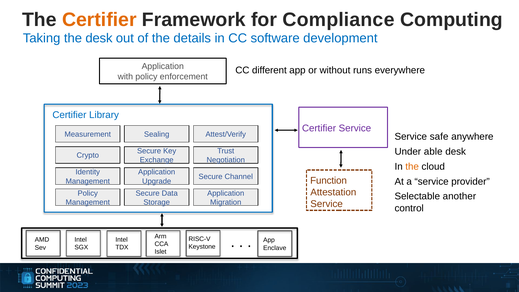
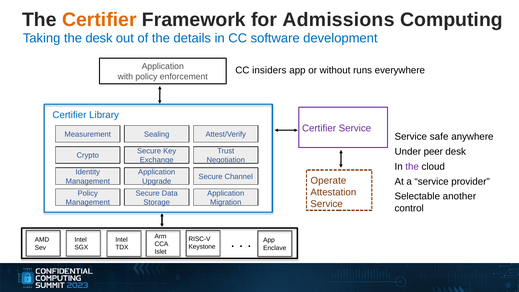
Compliance: Compliance -> Admissions
different: different -> insiders
able: able -> peer
the at (412, 167) colour: orange -> purple
Function: Function -> Operate
